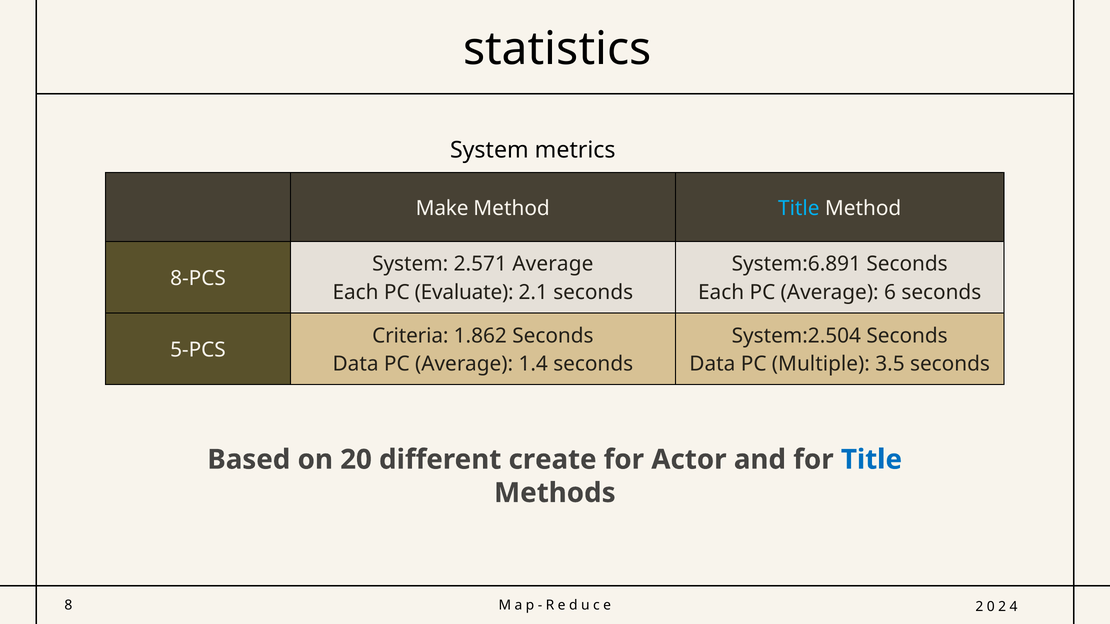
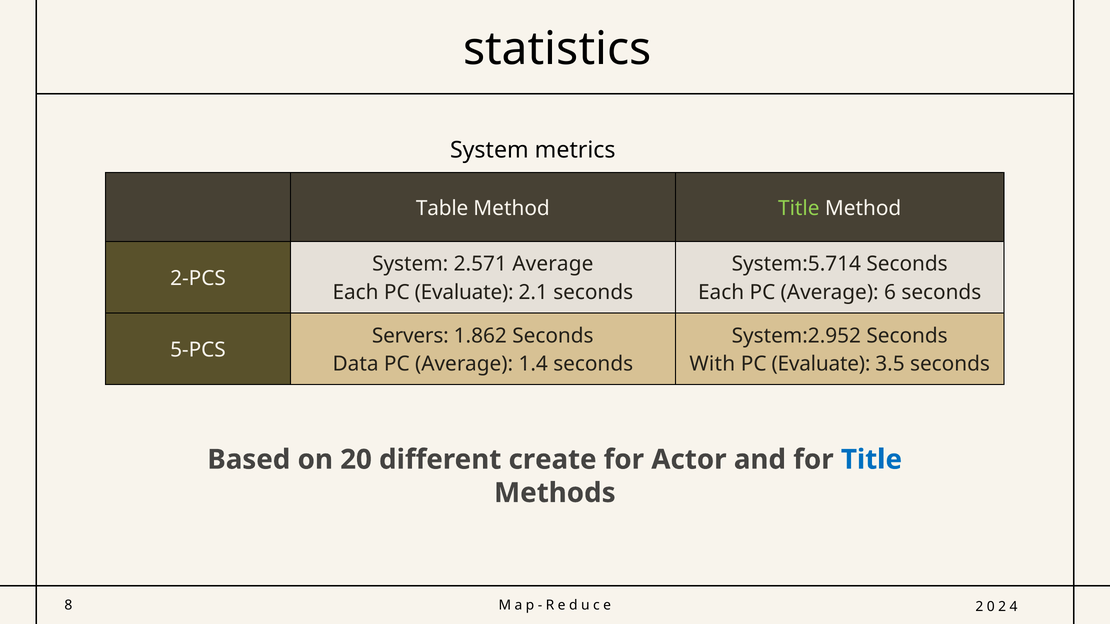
Make: Make -> Table
Title at (799, 208) colour: light blue -> light green
System:6.891: System:6.891 -> System:5.714
8-PCS: 8-PCS -> 2-PCS
Criteria: Criteria -> Servers
System:2.504: System:2.504 -> System:2.952
Data at (712, 364): Data -> With
Multiple at (821, 364): Multiple -> Evaluate
